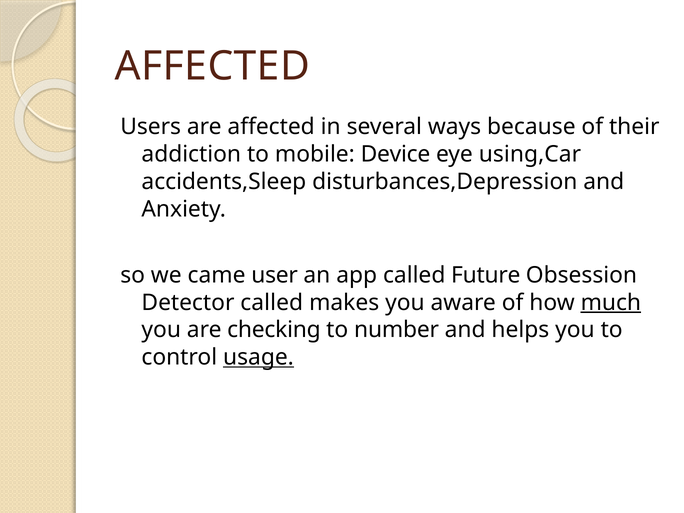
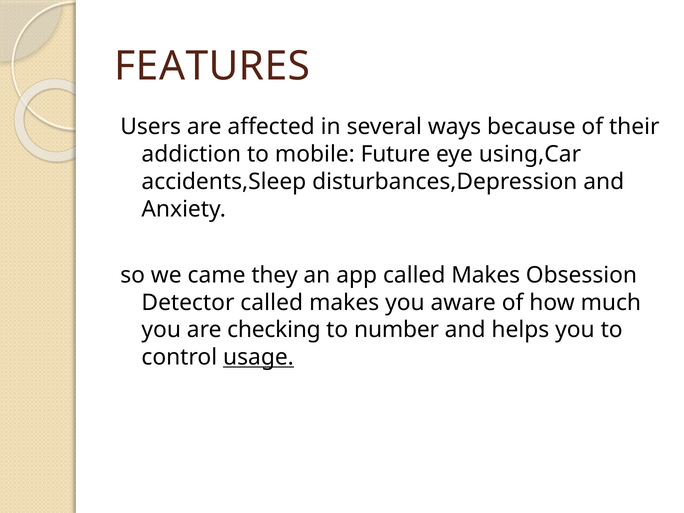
AFFECTED at (212, 66): AFFECTED -> FEATURES
Device: Device -> Future
user: user -> they
app called Future: Future -> Makes
much underline: present -> none
